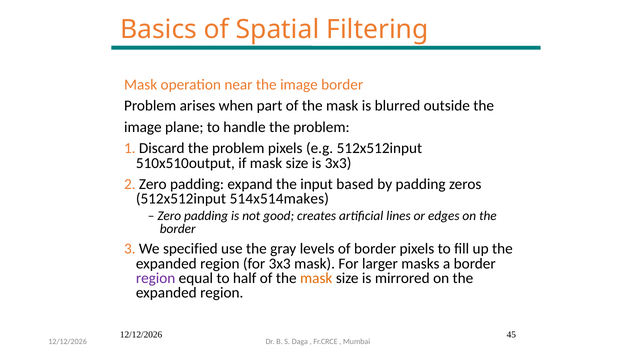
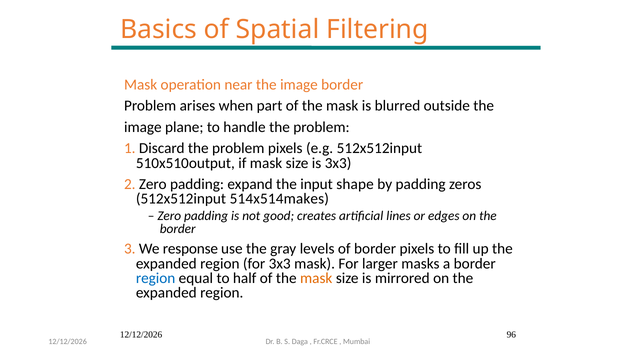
based: based -> shape
specified: specified -> response
region at (156, 278) colour: purple -> blue
45: 45 -> 96
